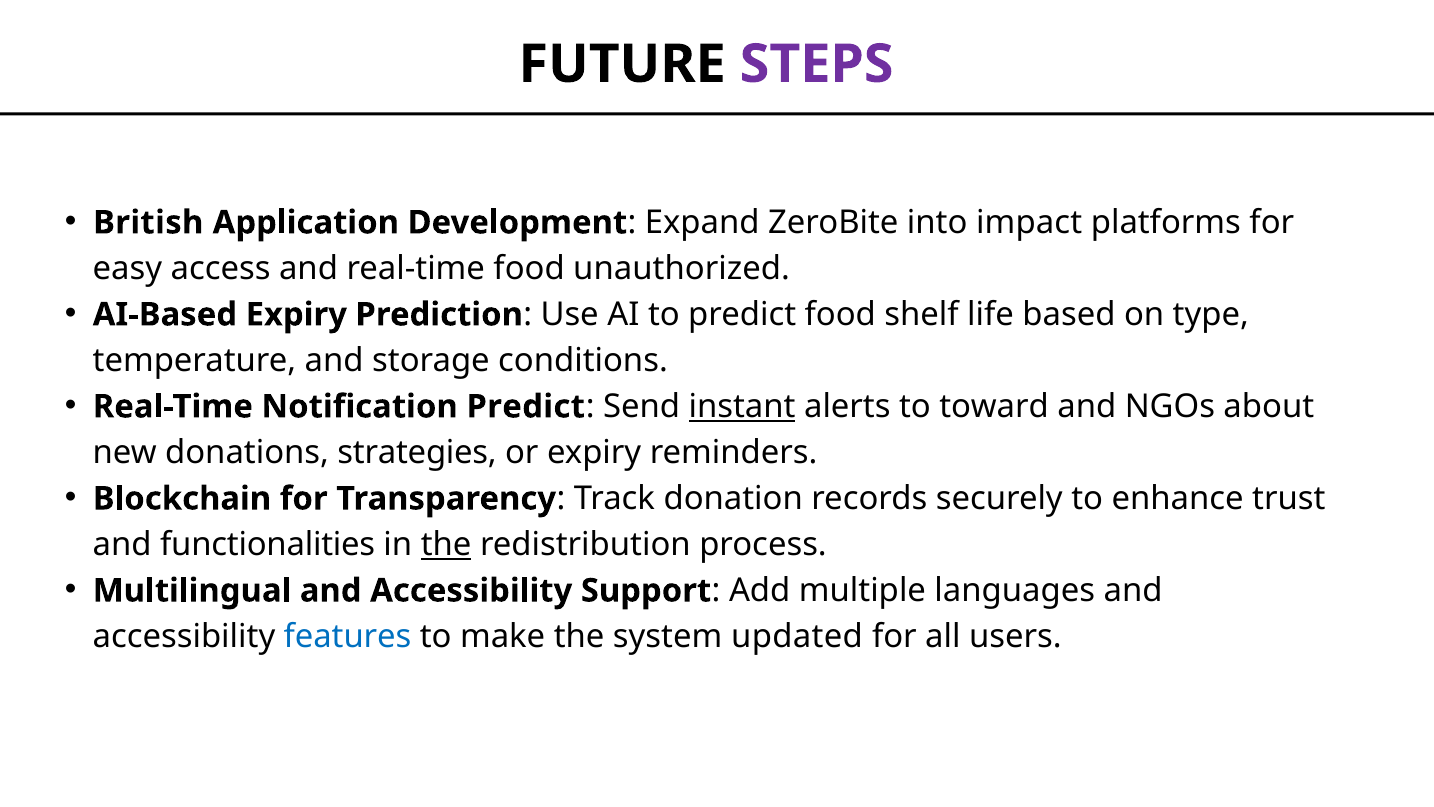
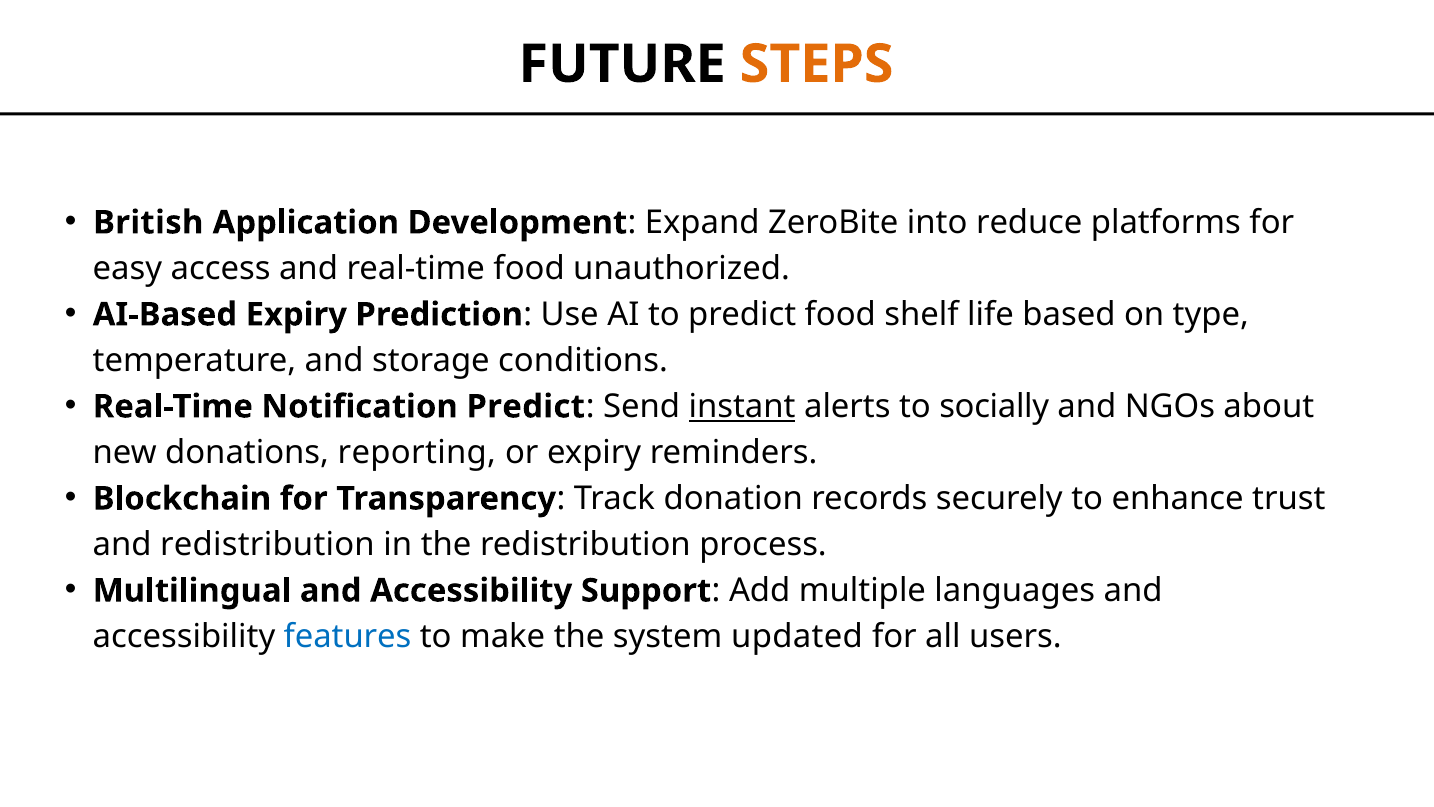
STEPS colour: purple -> orange
impact: impact -> reduce
toward: toward -> socially
strategies: strategies -> reporting
and functionalities: functionalities -> redistribution
the at (446, 544) underline: present -> none
